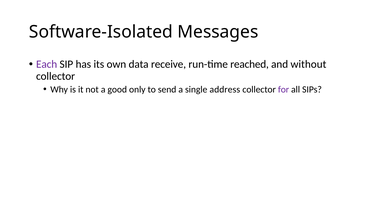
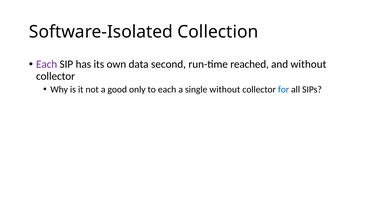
Messages: Messages -> Collection
receive: receive -> second
to send: send -> each
single address: address -> without
for colour: purple -> blue
